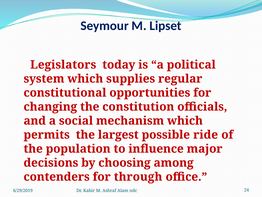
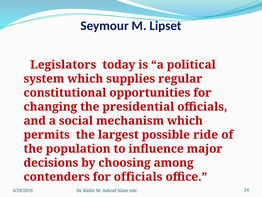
constitution: constitution -> presidential
for through: through -> officials
